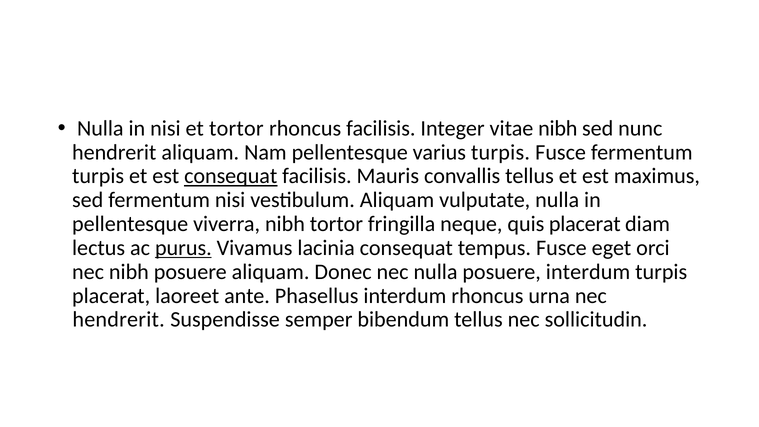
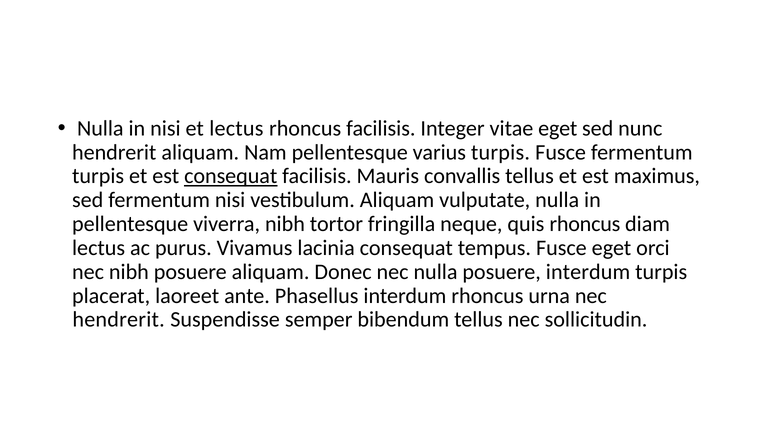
et tortor: tortor -> lectus
vitae nibh: nibh -> eget
quis placerat: placerat -> rhoncus
purus underline: present -> none
